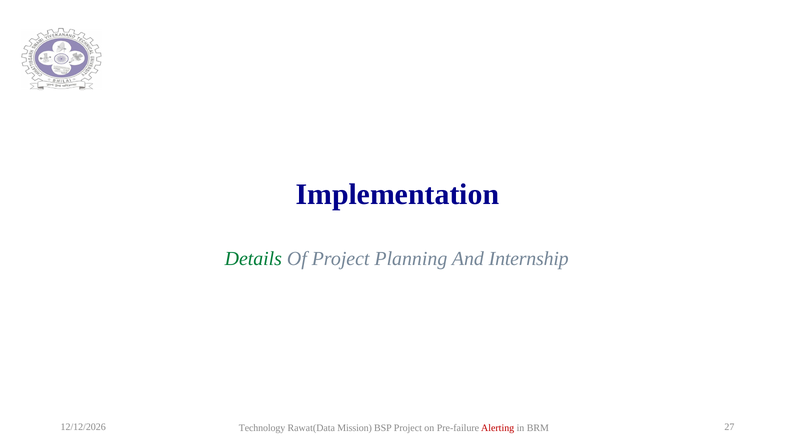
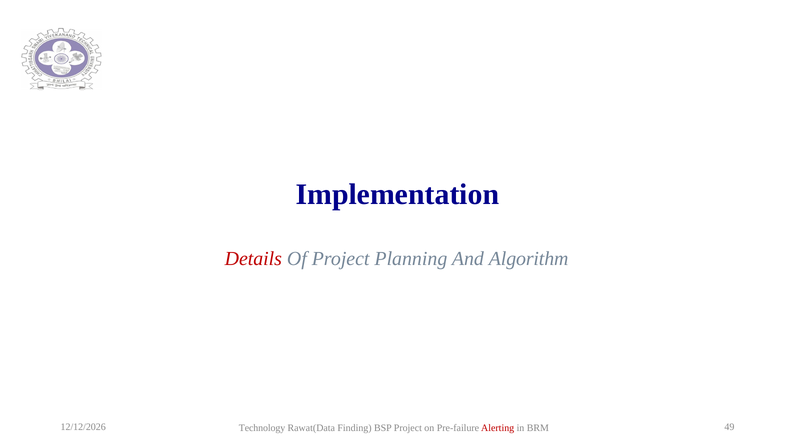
Details colour: green -> red
Internship: Internship -> Algorithm
Mission: Mission -> Finding
27: 27 -> 49
